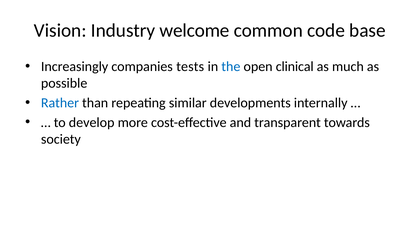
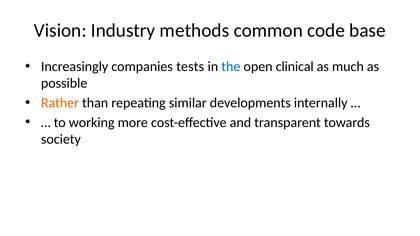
welcome: welcome -> methods
Rather colour: blue -> orange
develop: develop -> working
